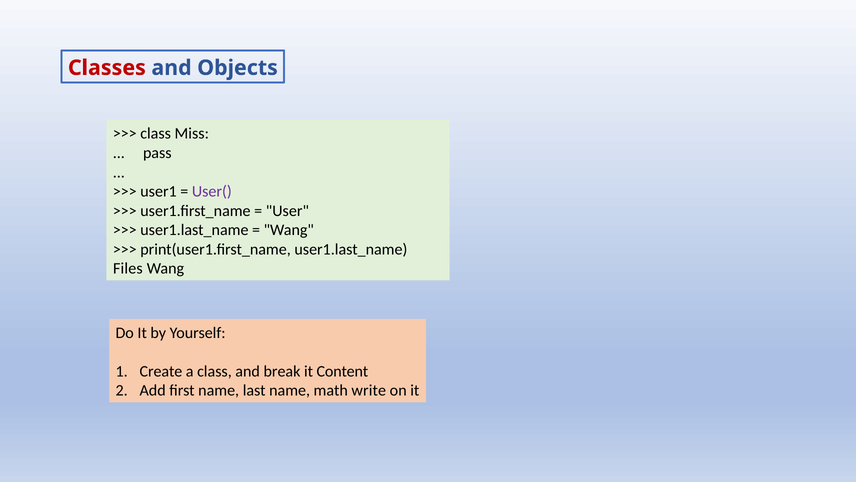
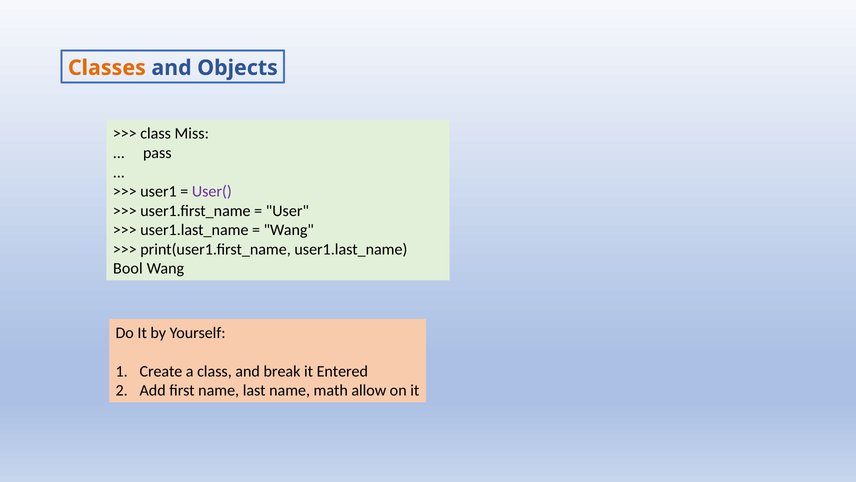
Classes colour: red -> orange
Files: Files -> Bool
Content: Content -> Entered
write: write -> allow
